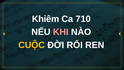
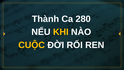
Khiêm: Khiêm -> Thành
710: 710 -> 280
KHI colour: pink -> yellow
